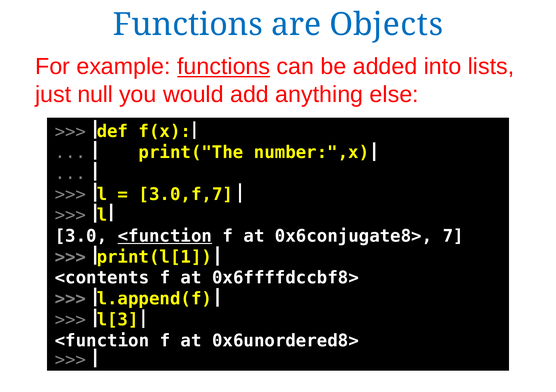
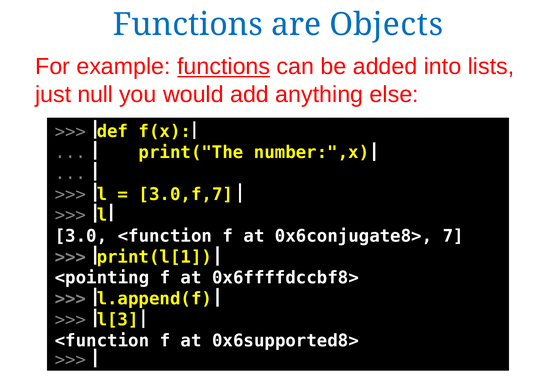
<function at (165, 236) underline: present -> none
<contents: <contents -> <pointing
0x6unordered8>: 0x6unordered8> -> 0x6supported8>
